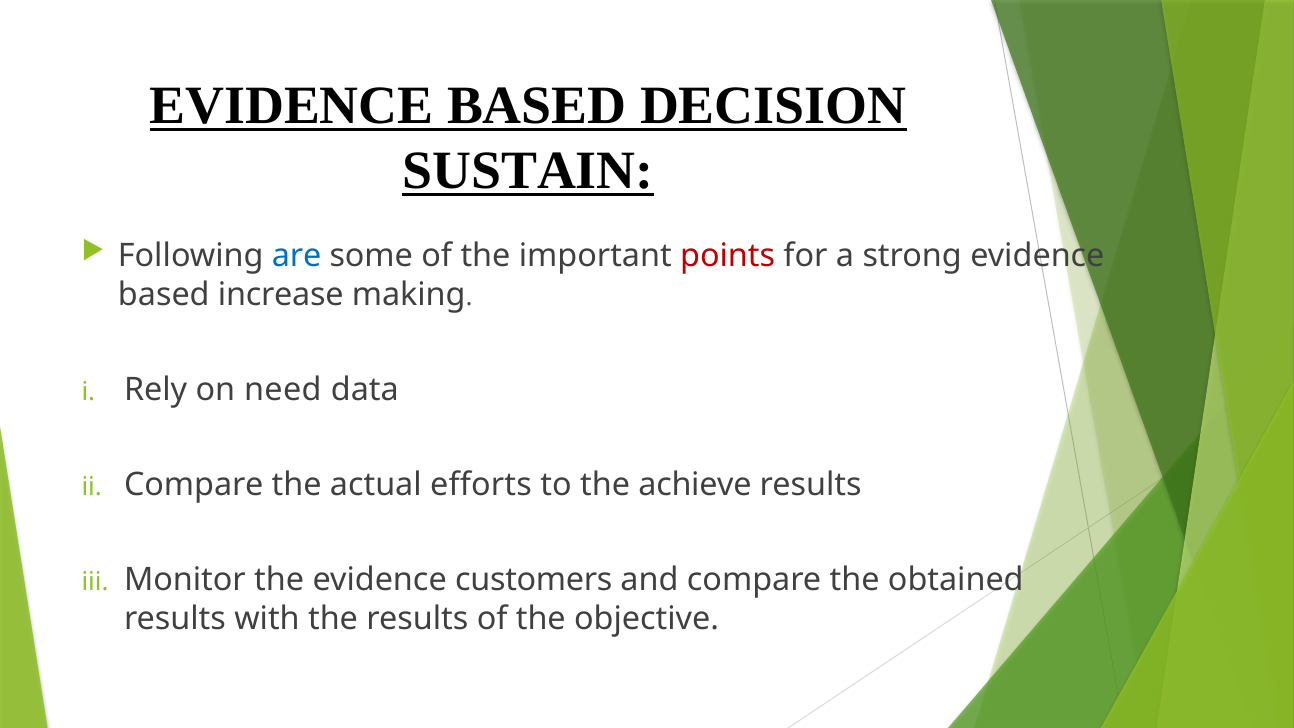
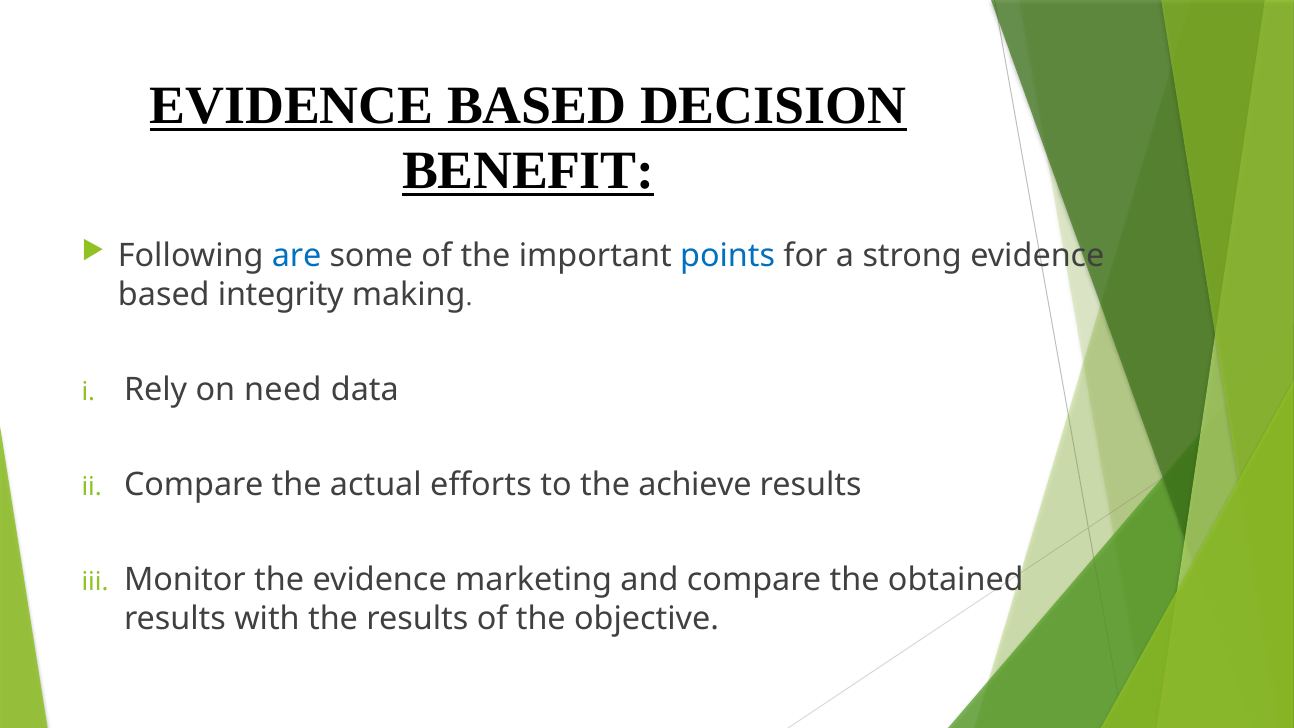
SUSTAIN: SUSTAIN -> BENEFIT
points colour: red -> blue
increase: increase -> integrity
customers: customers -> marketing
